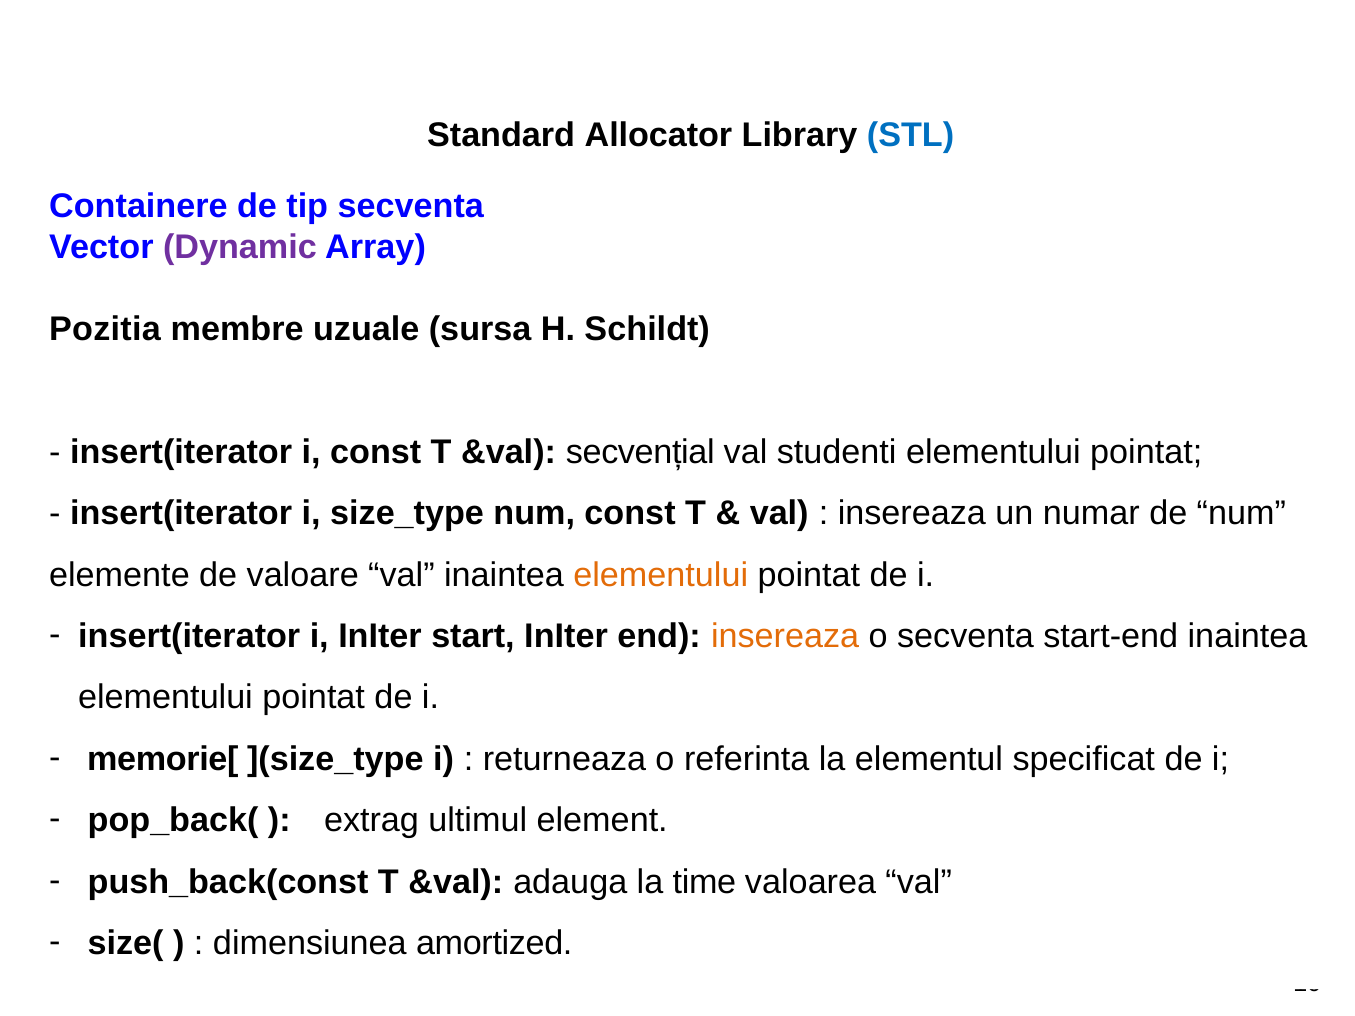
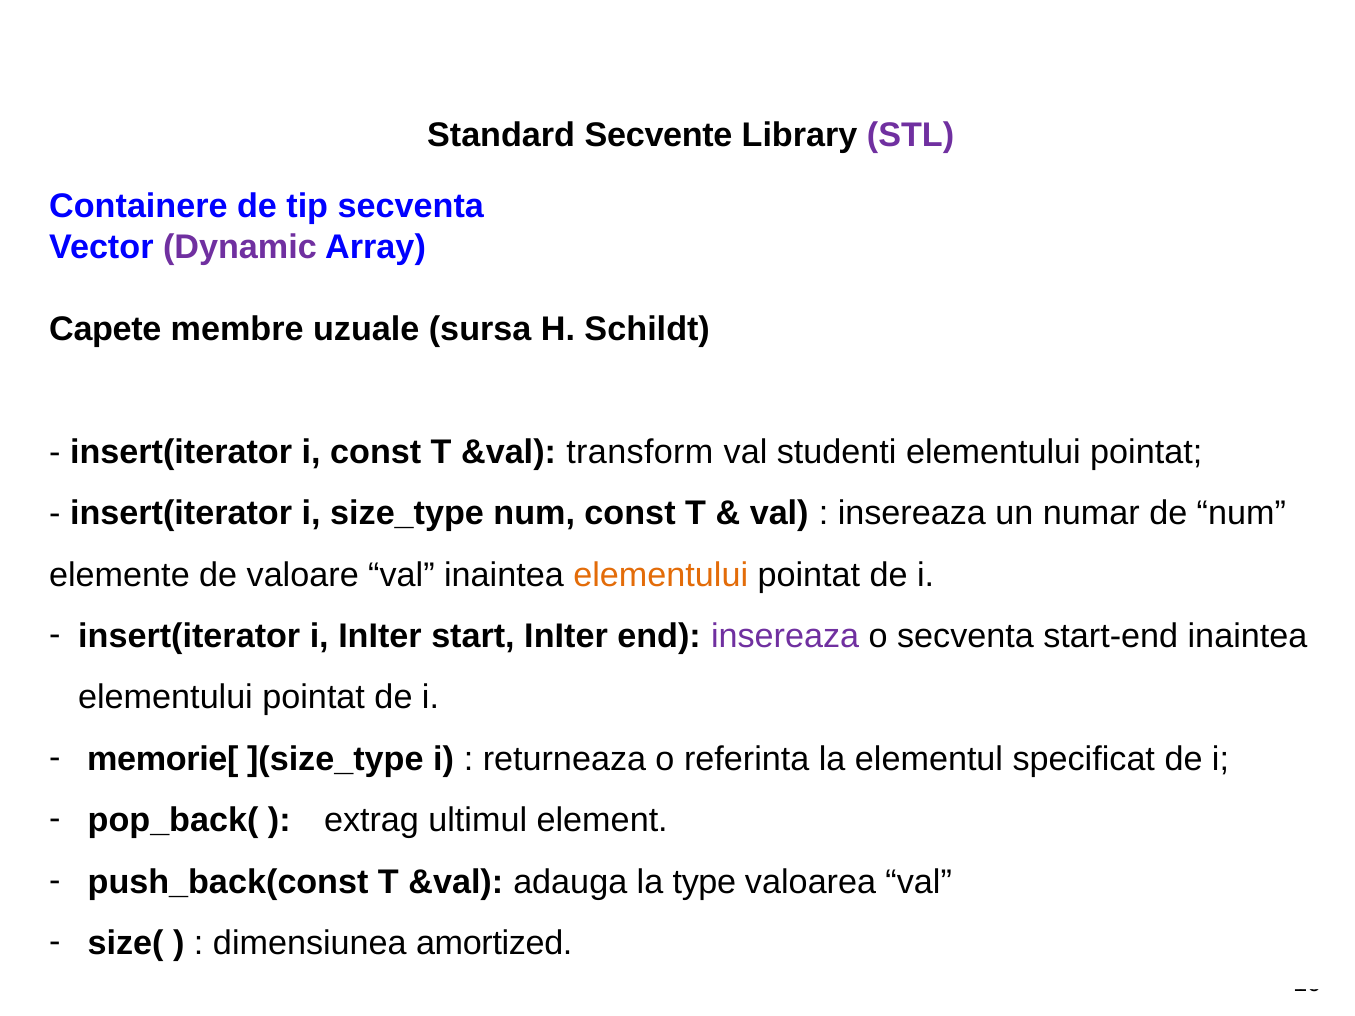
Allocator: Allocator -> Secvente
STL colour: blue -> purple
Pozitia: Pozitia -> Capete
secvențial: secvențial -> transform
insereaza at (785, 636) colour: orange -> purple
time: time -> type
